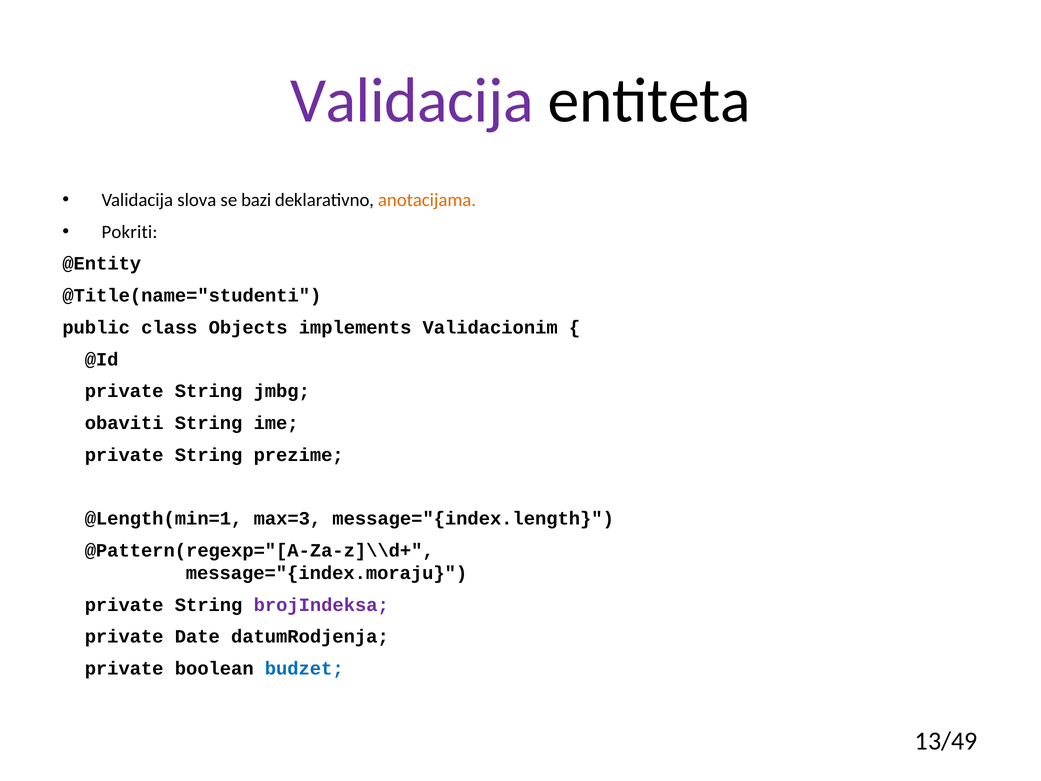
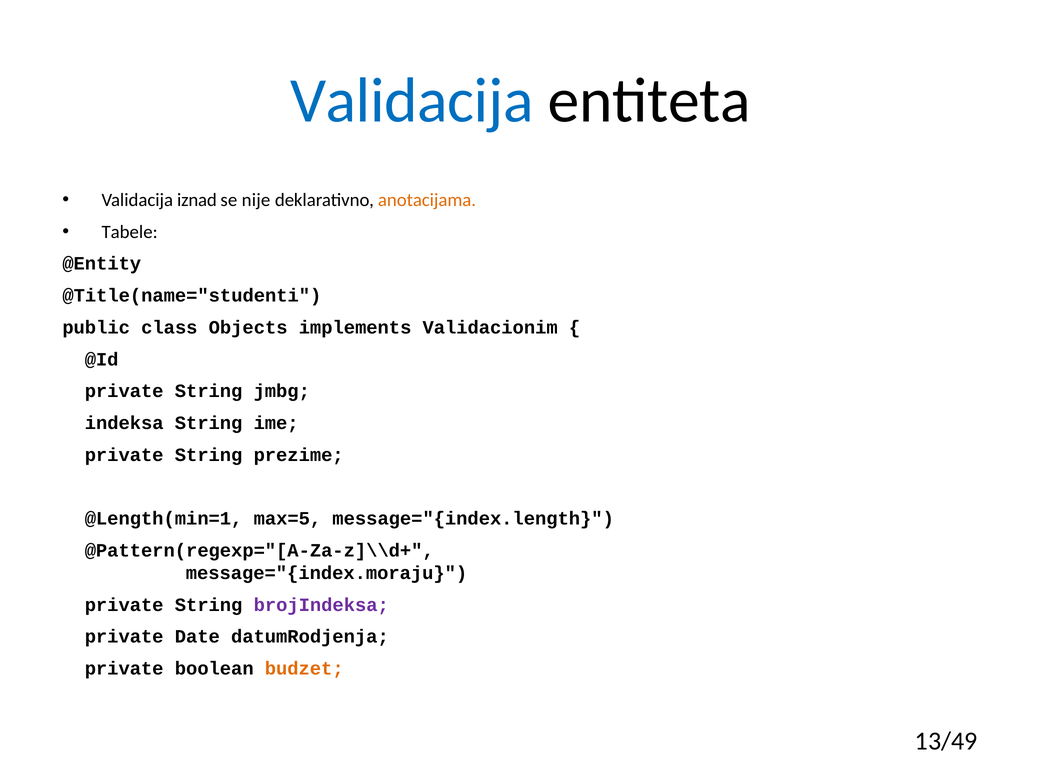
Validacija at (412, 101) colour: purple -> blue
slova: slova -> iznad
bazi: bazi -> nije
Pokriti: Pokriti -> Tabele
obaviti: obaviti -> indeksa
max=3: max=3 -> max=5
budzet colour: blue -> orange
